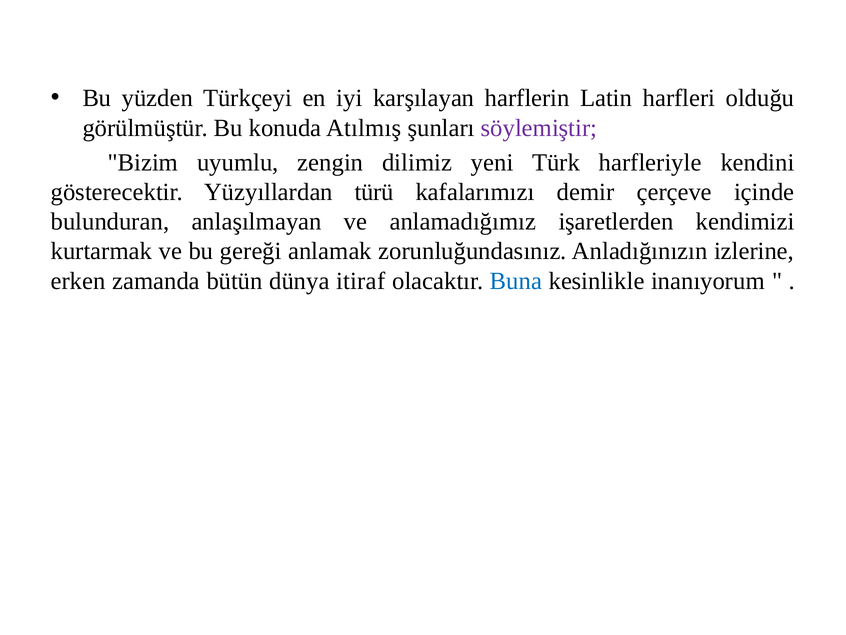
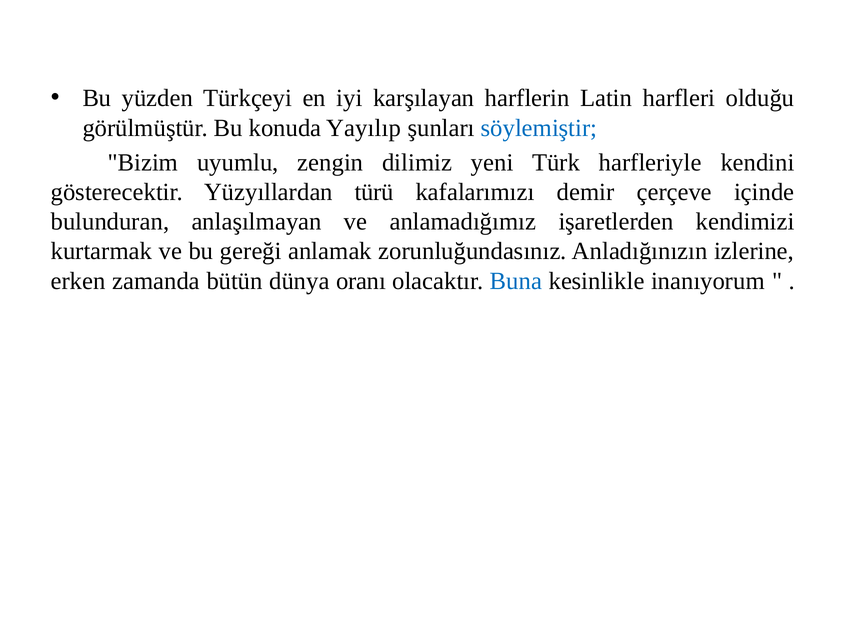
Atılmış: Atılmış -> Yayılıp
söylemiştir colour: purple -> blue
itiraf: itiraf -> oranı
